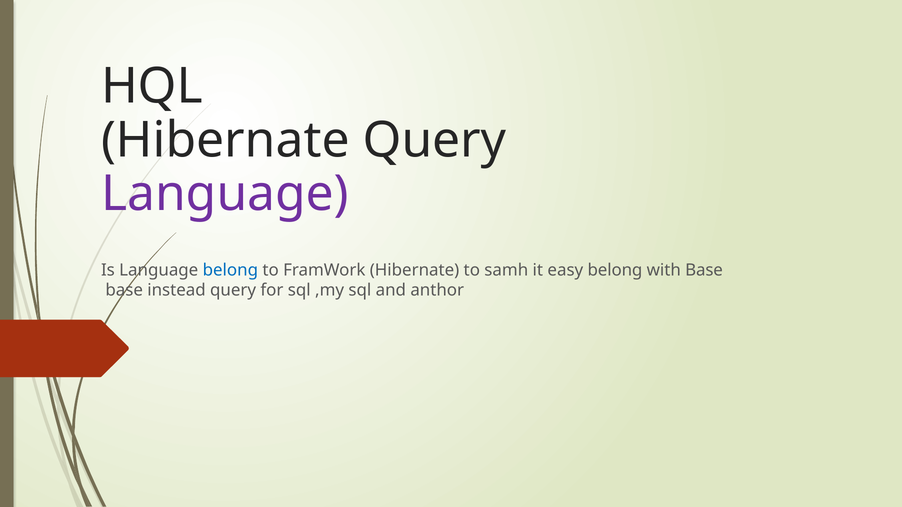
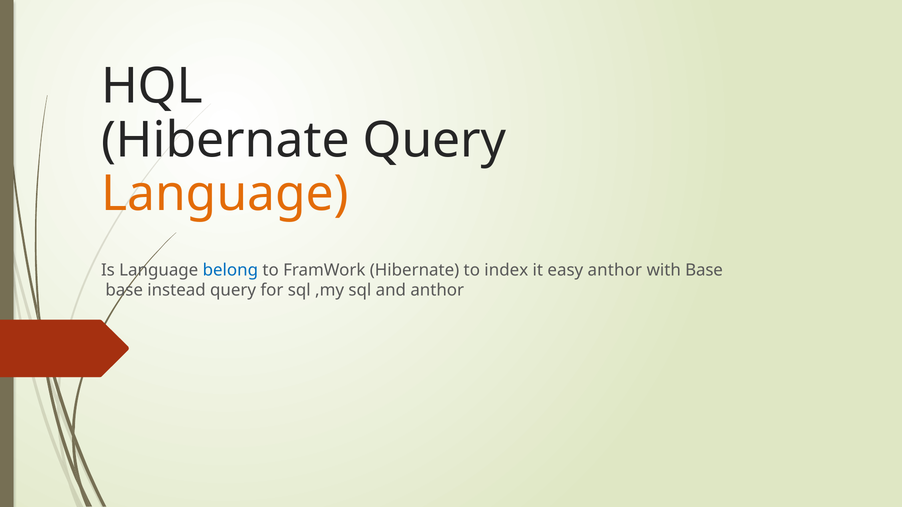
Language at (225, 194) colour: purple -> orange
samh: samh -> index
easy belong: belong -> anthor
